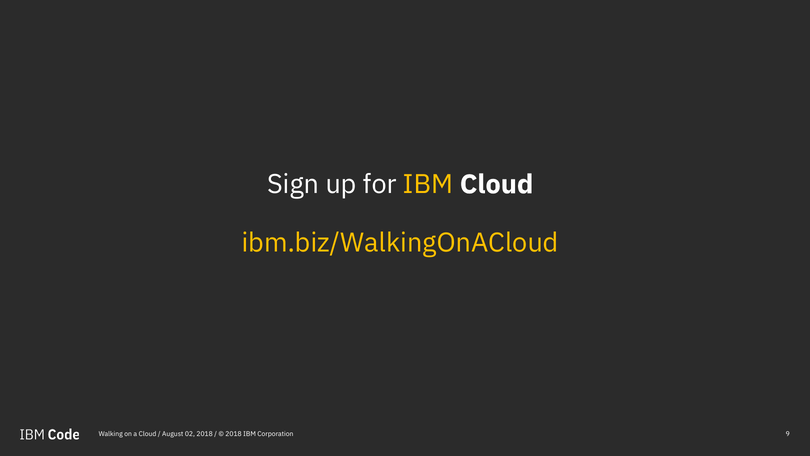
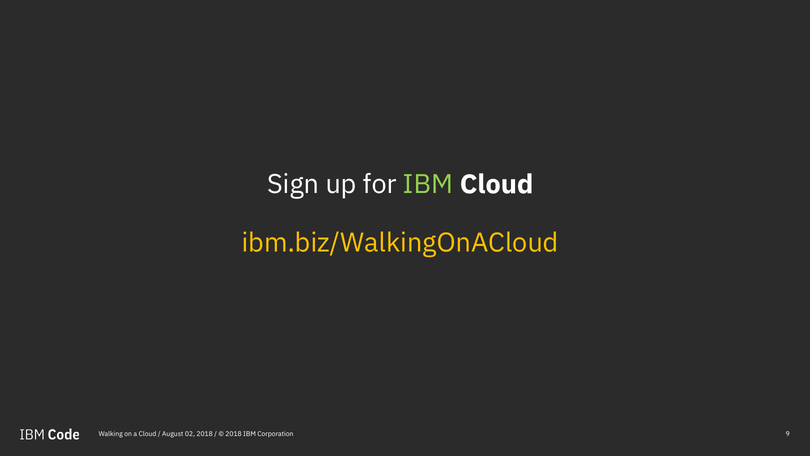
IBM at (428, 184) colour: yellow -> light green
